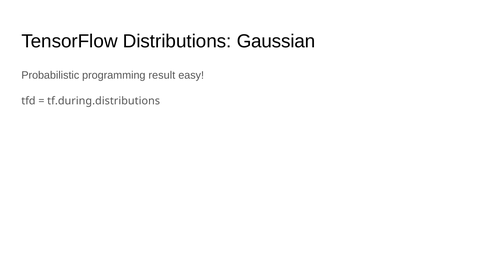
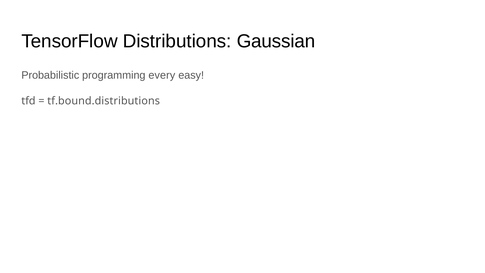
result: result -> every
tf.during.distributions: tf.during.distributions -> tf.bound.distributions
